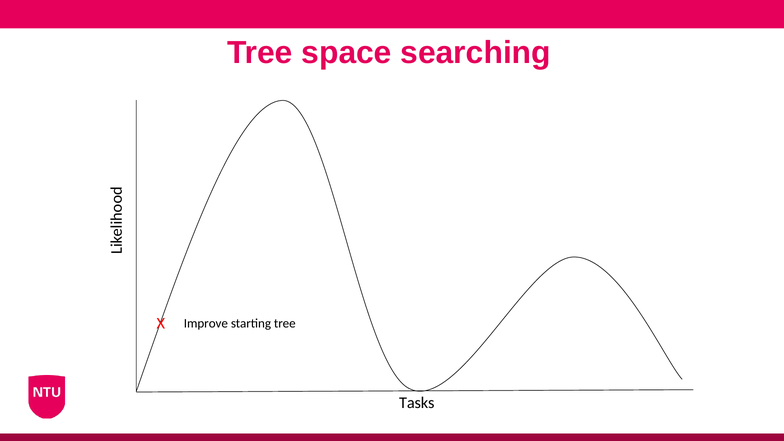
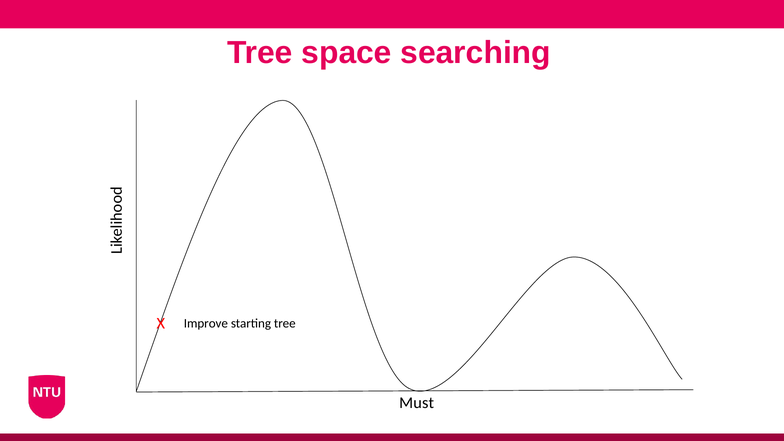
Tasks: Tasks -> Must
